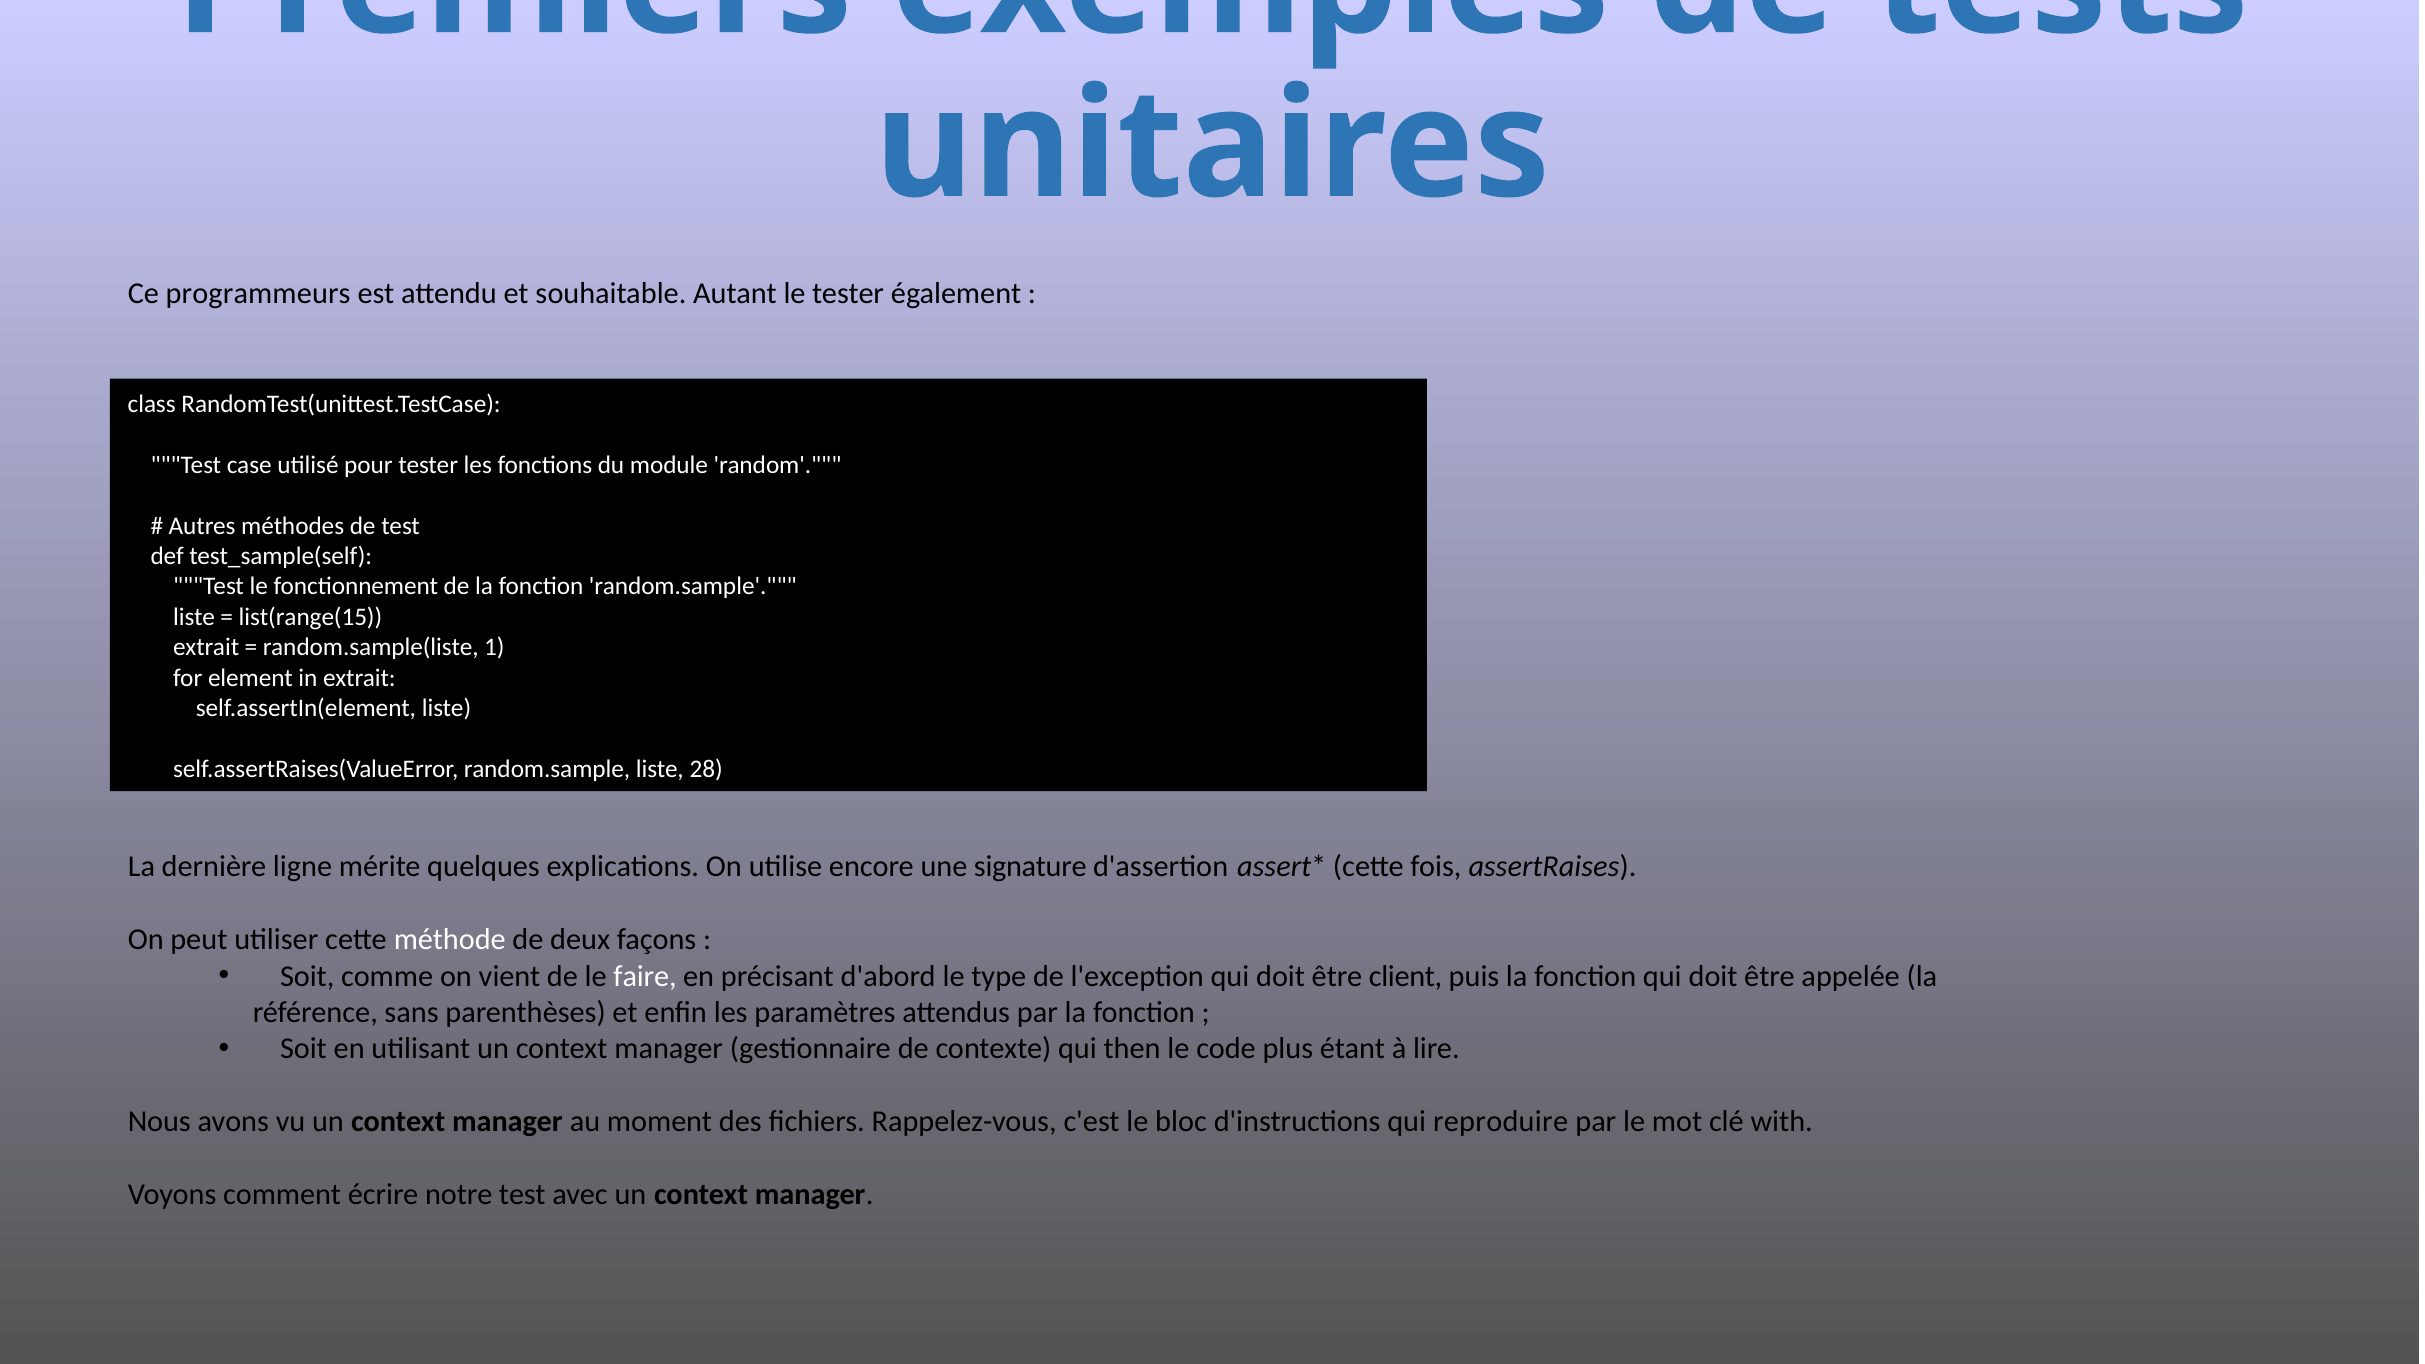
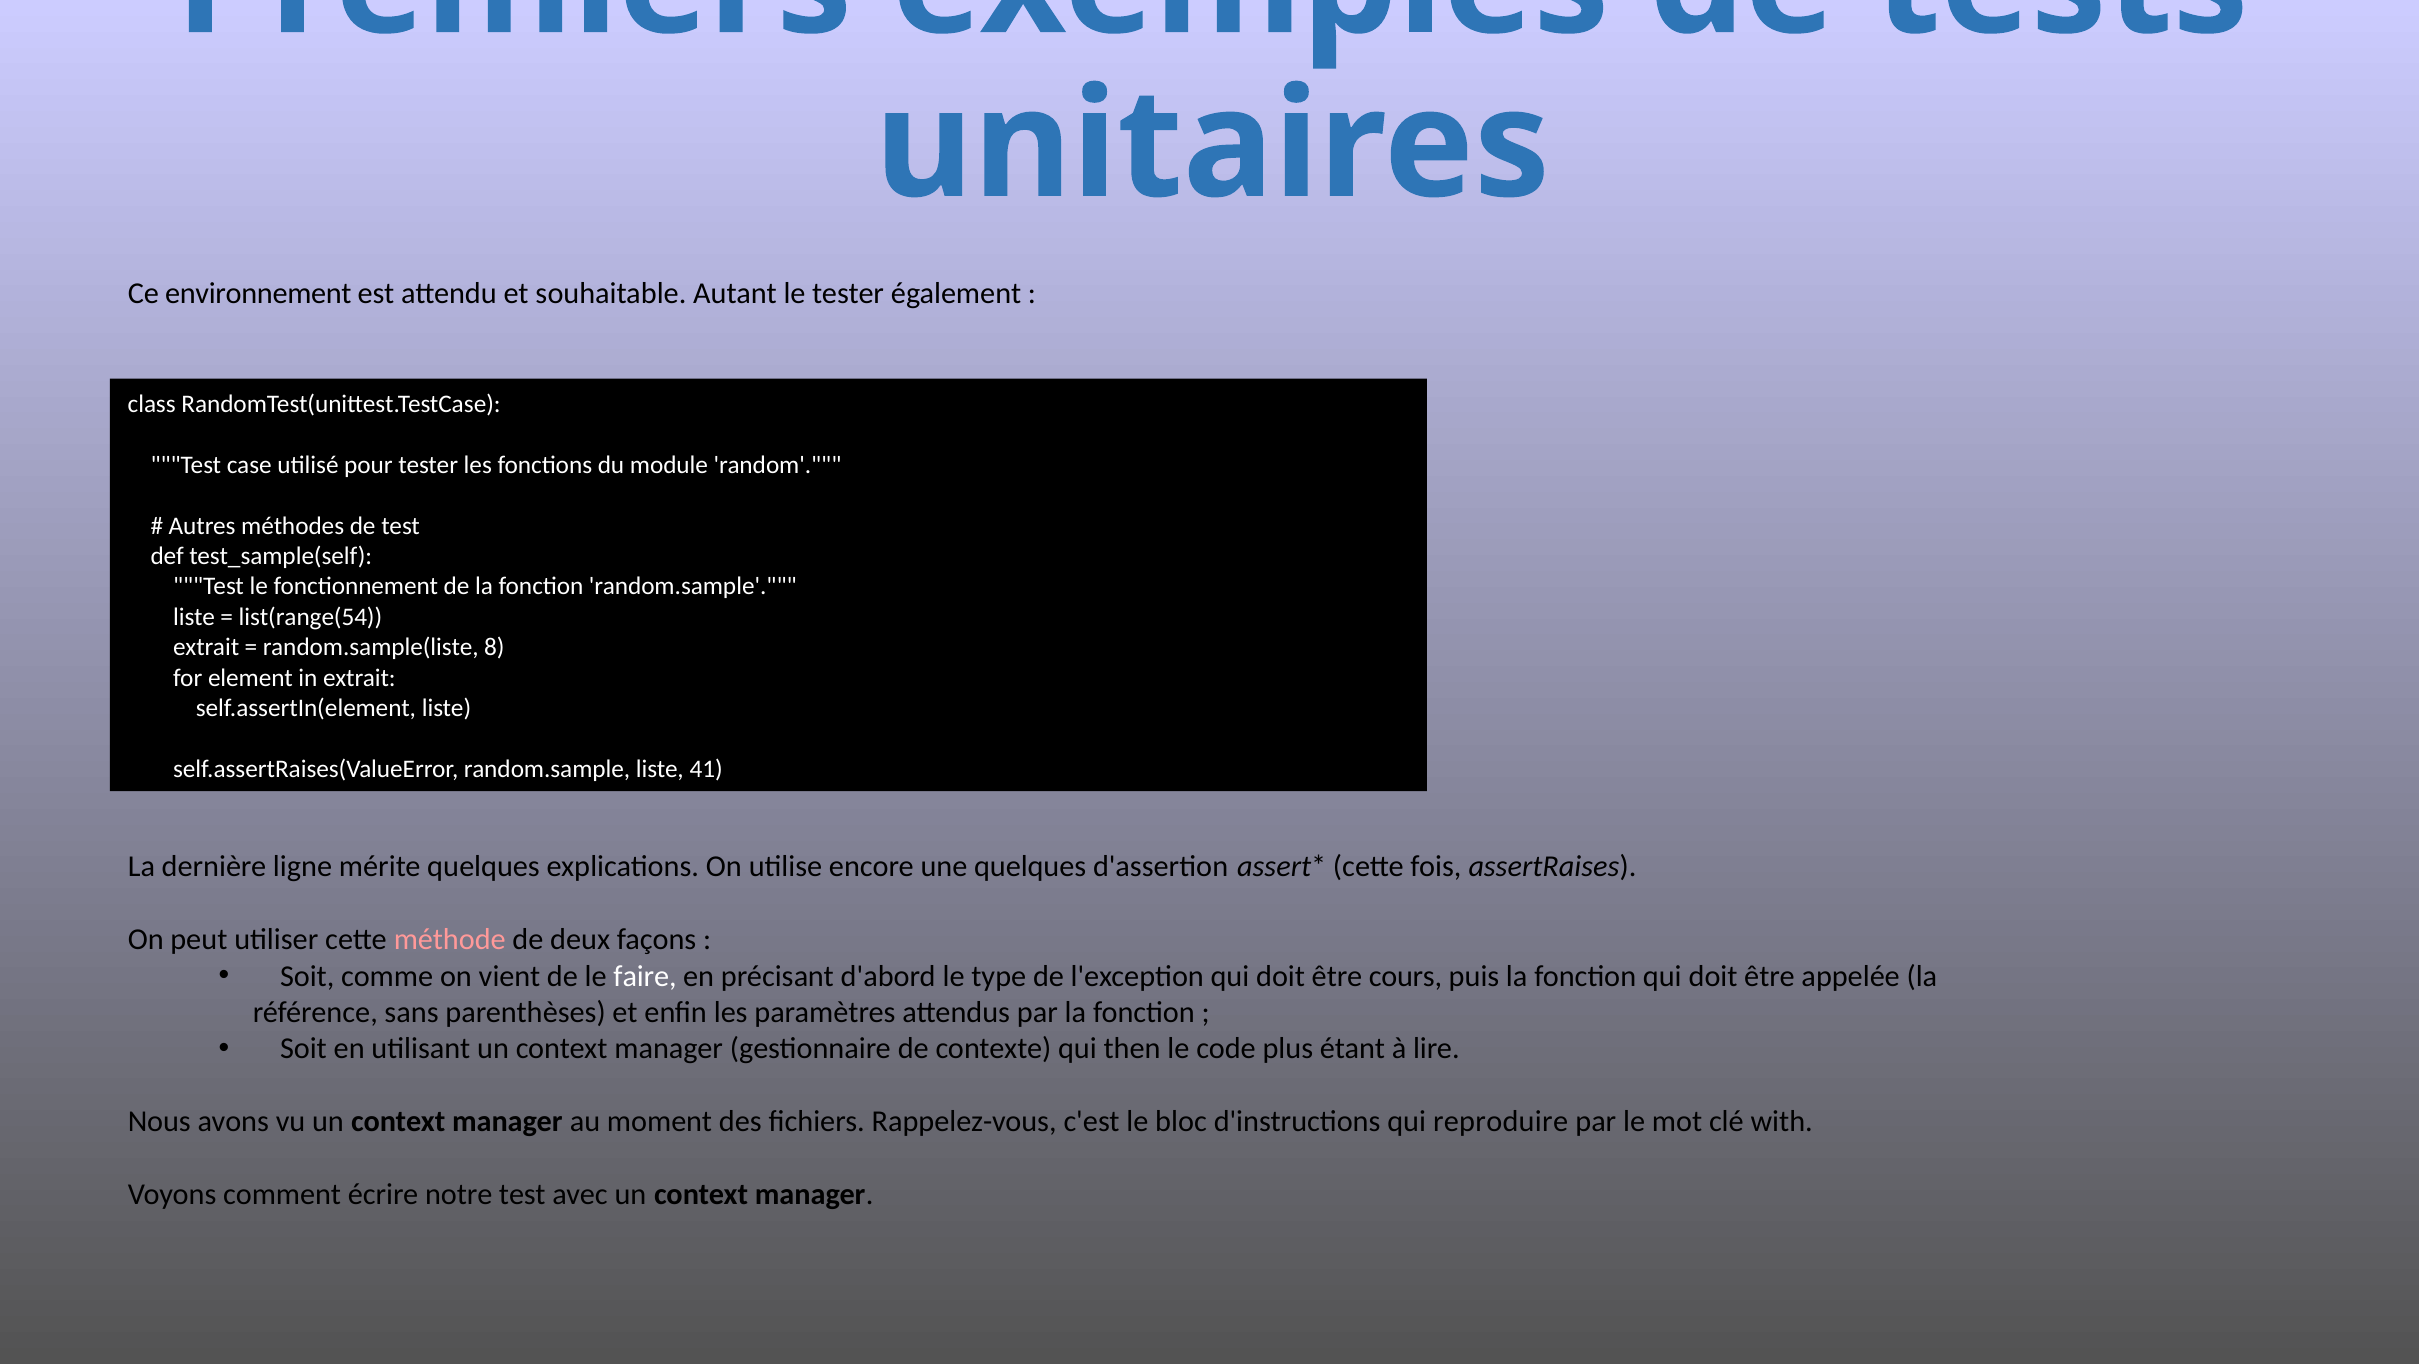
programmeurs: programmeurs -> environnement
list(range(15: list(range(15 -> list(range(54
1: 1 -> 8
28: 28 -> 41
une signature: signature -> quelques
méthode colour: white -> pink
client: client -> cours
